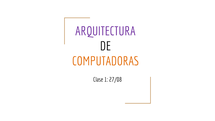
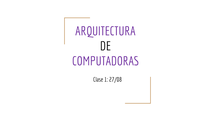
COMPUTADORAS colour: orange -> purple
